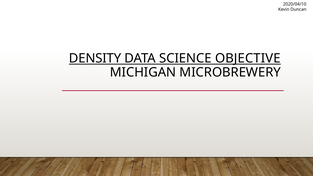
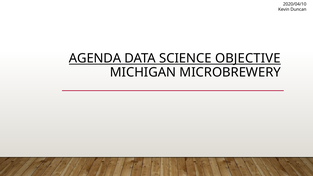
DENSITY: DENSITY -> AGENDA
